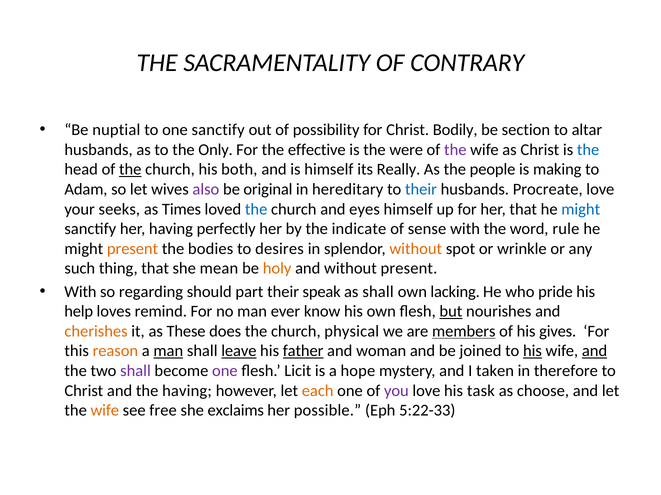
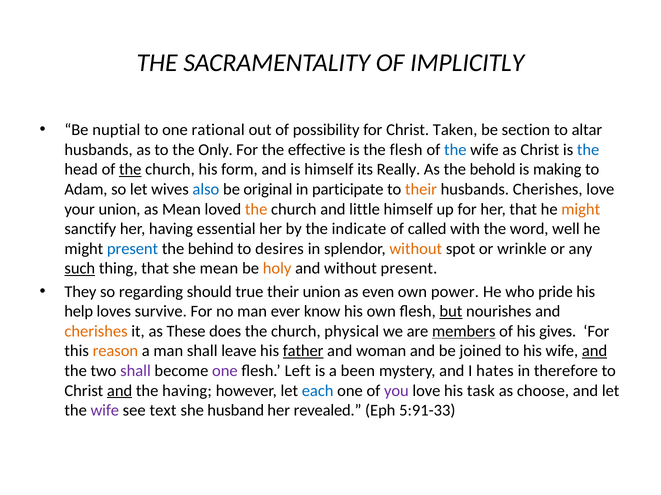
CONTRARY: CONTRARY -> IMPLICITLY
one sanctify: sanctify -> rational
Bodily: Bodily -> Taken
the were: were -> flesh
the at (455, 150) colour: purple -> blue
both: both -> form
people: people -> behold
also colour: purple -> blue
hereditary: hereditary -> participate
their at (421, 190) colour: blue -> orange
husbands Procreate: Procreate -> Cherishes
your seeks: seeks -> union
as Times: Times -> Mean
the at (256, 209) colour: blue -> orange
eyes: eyes -> little
might at (581, 209) colour: blue -> orange
perfectly: perfectly -> essential
sense: sense -> called
rule: rule -> well
present at (133, 249) colour: orange -> blue
bodies: bodies -> behind
such underline: none -> present
With at (80, 292): With -> They
part: part -> true
their speak: speak -> union
as shall: shall -> even
lacking: lacking -> power
remind: remind -> survive
man at (168, 351) underline: present -> none
leave underline: present -> none
his at (532, 351) underline: present -> none
Licit: Licit -> Left
hope: hope -> been
taken: taken -> hates
and at (120, 391) underline: none -> present
each colour: orange -> blue
wife at (105, 411) colour: orange -> purple
free: free -> text
exclaims: exclaims -> husband
possible: possible -> revealed
5:22-33: 5:22-33 -> 5:91-33
